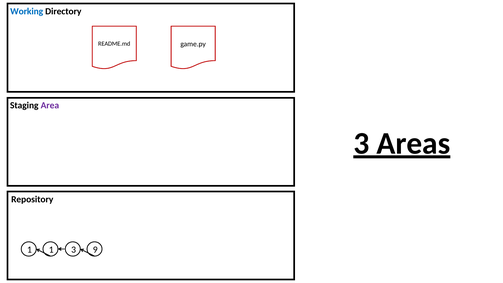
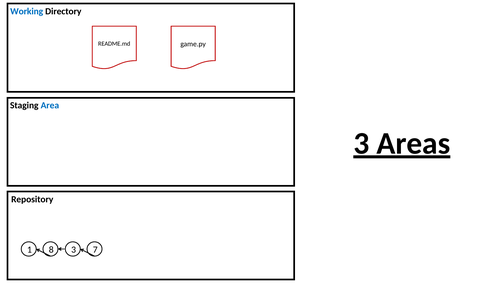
Area colour: purple -> blue
1 1: 1 -> 8
9: 9 -> 7
